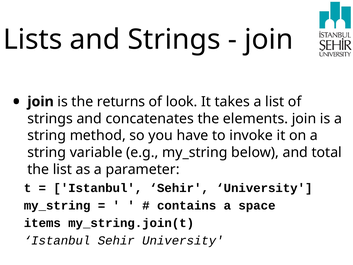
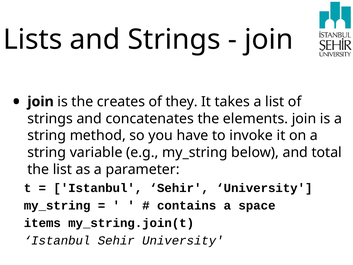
returns: returns -> creates
look: look -> they
